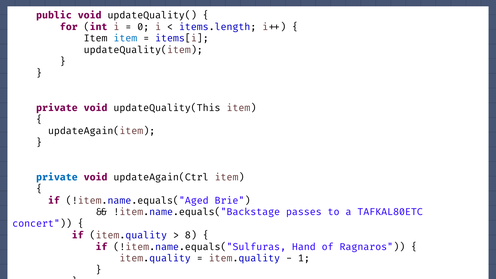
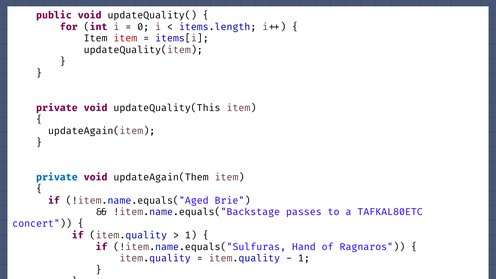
item at (125, 38) colour: blue -> red
updateAgain(Ctrl: updateAgain(Ctrl -> updateAgain(Them
8 at (191, 235): 8 -> 1
